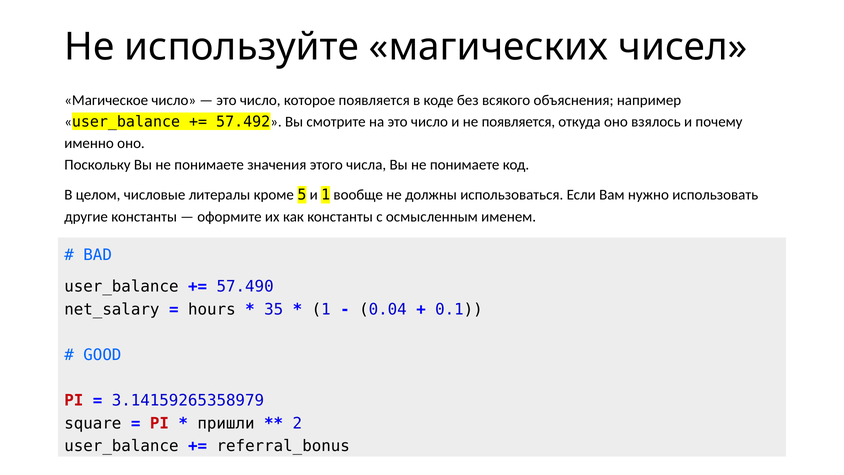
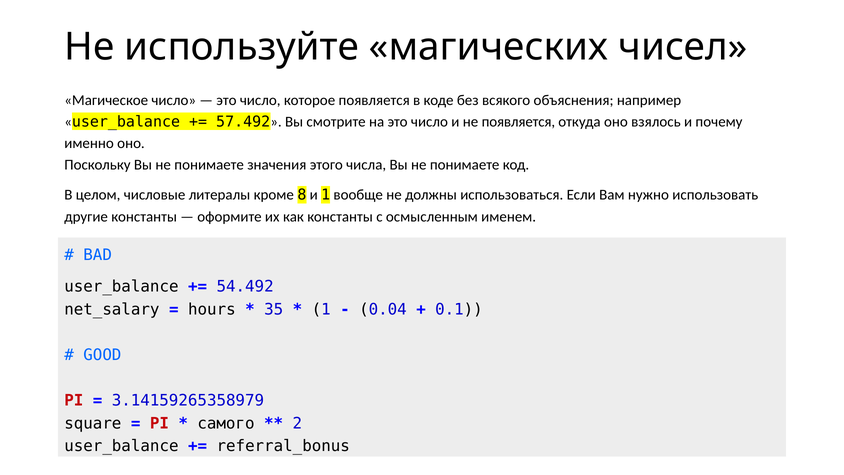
5: 5 -> 8
57.490: 57.490 -> 54.492
пришли: пришли -> самого
